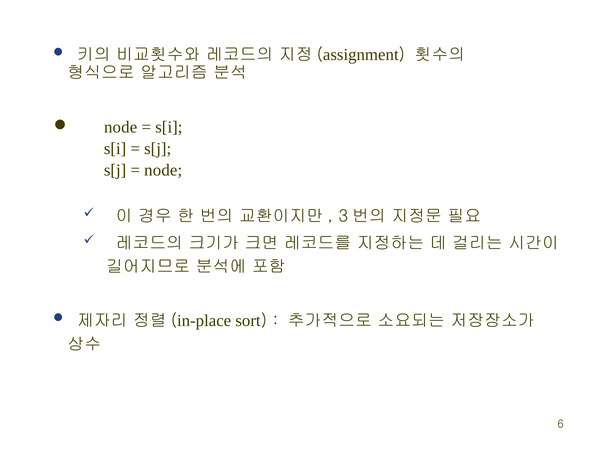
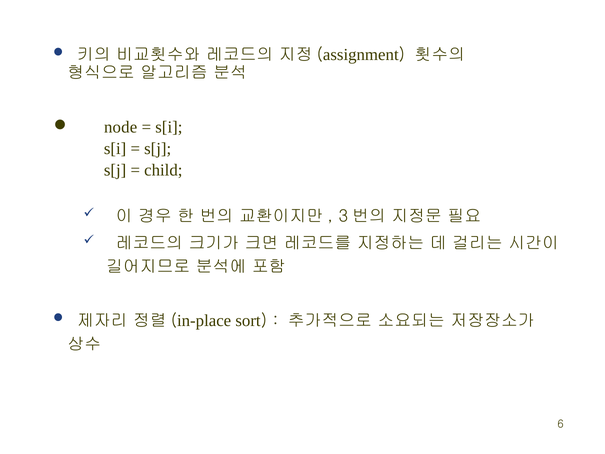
node at (163, 170): node -> child
